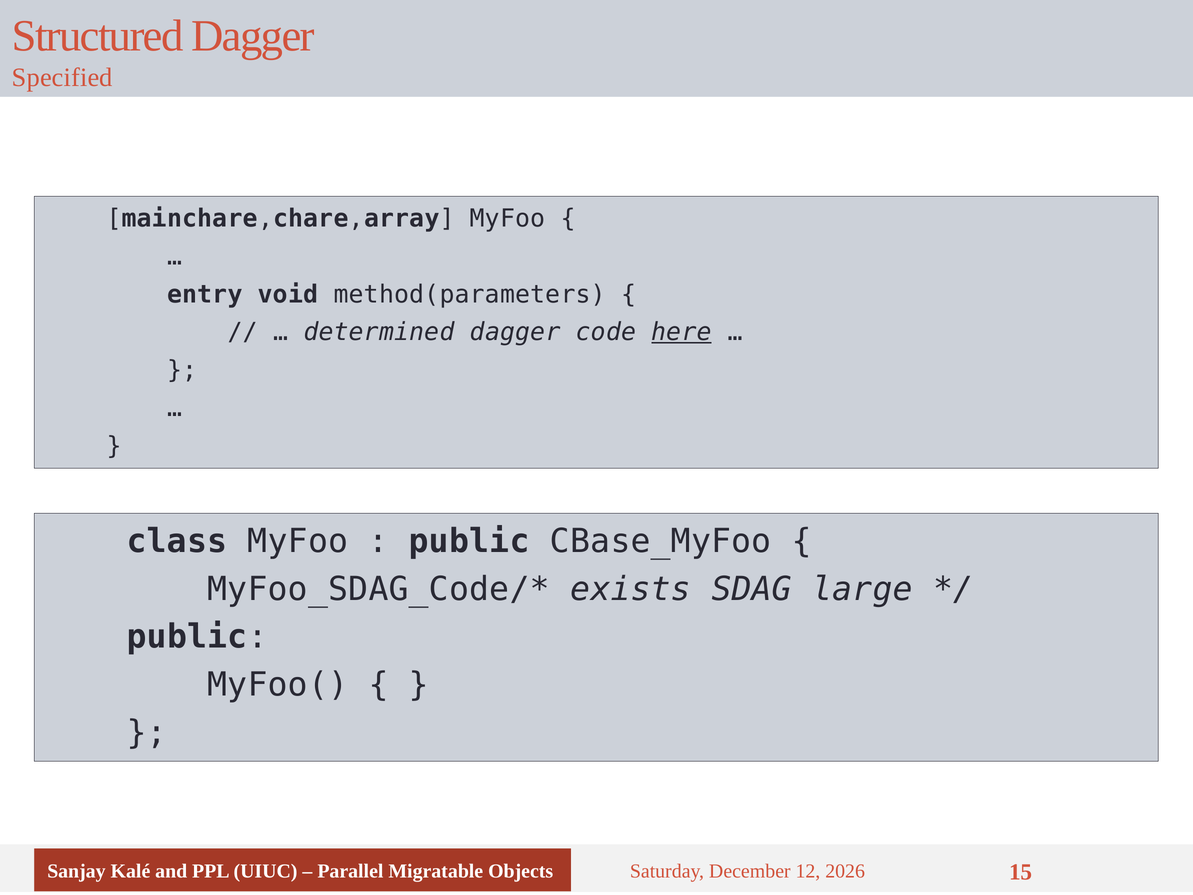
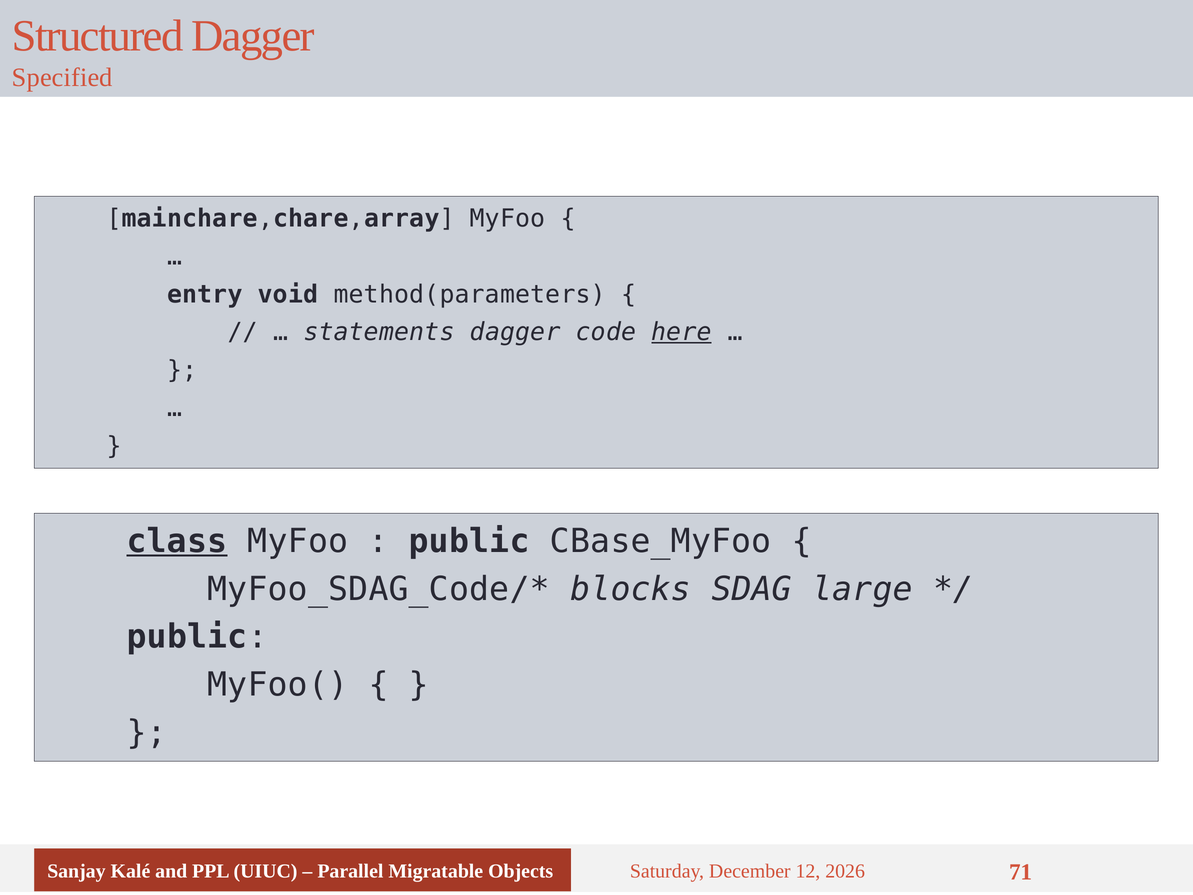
determined: determined -> statements
class underline: none -> present
exists: exists -> blocks
15: 15 -> 71
